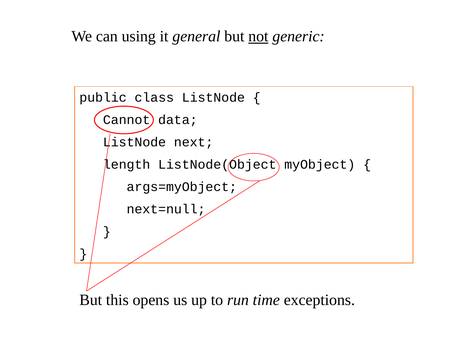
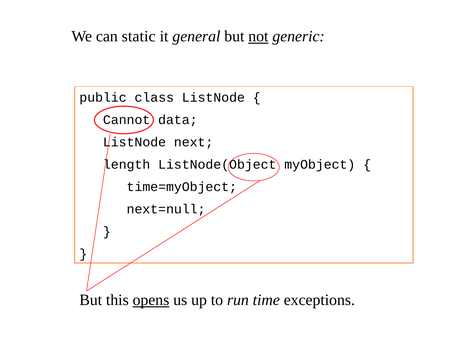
using: using -> static
args=myObject: args=myObject -> time=myObject
opens underline: none -> present
